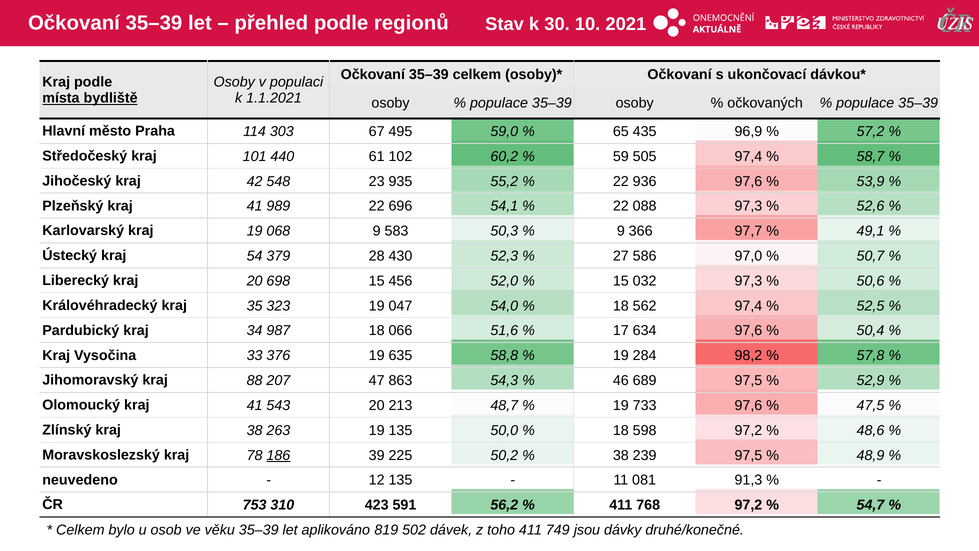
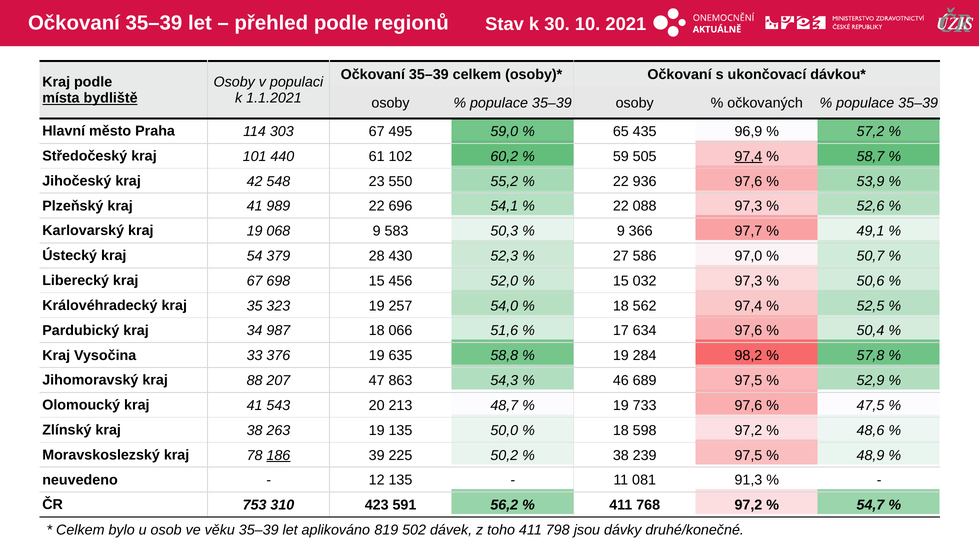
97,4 at (748, 156) underline: none -> present
935: 935 -> 550
kraj 20: 20 -> 67
047: 047 -> 257
749: 749 -> 798
